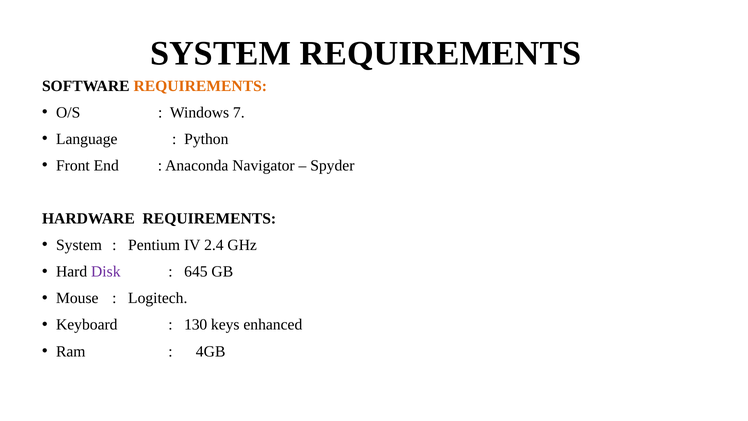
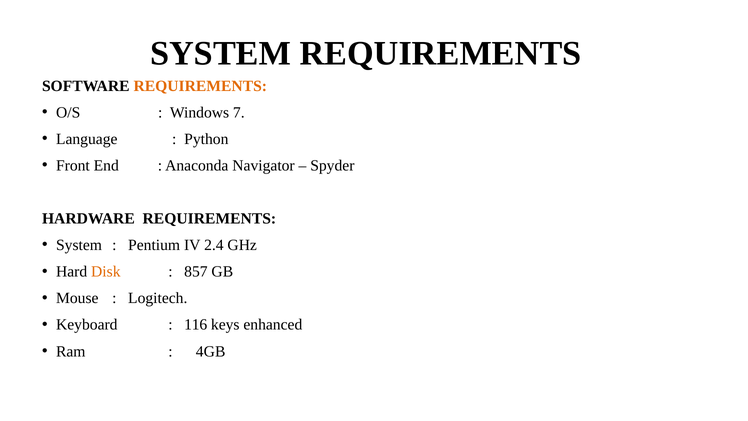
Disk colour: purple -> orange
645: 645 -> 857
130: 130 -> 116
